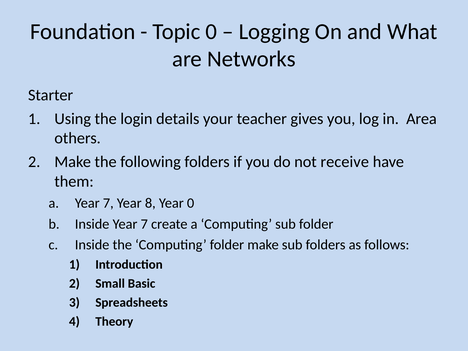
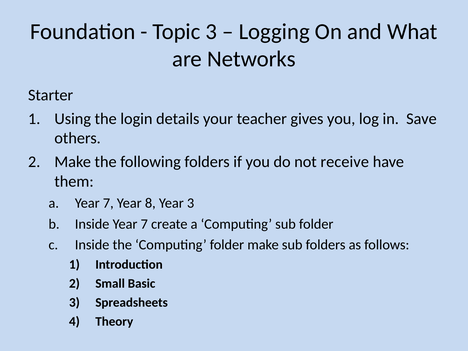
Topic 0: 0 -> 3
Area: Area -> Save
Year 0: 0 -> 3
